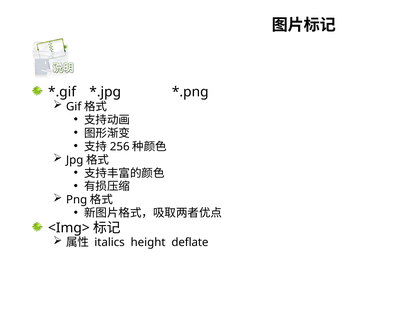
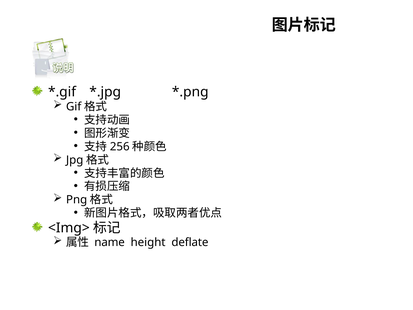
italics: italics -> name
